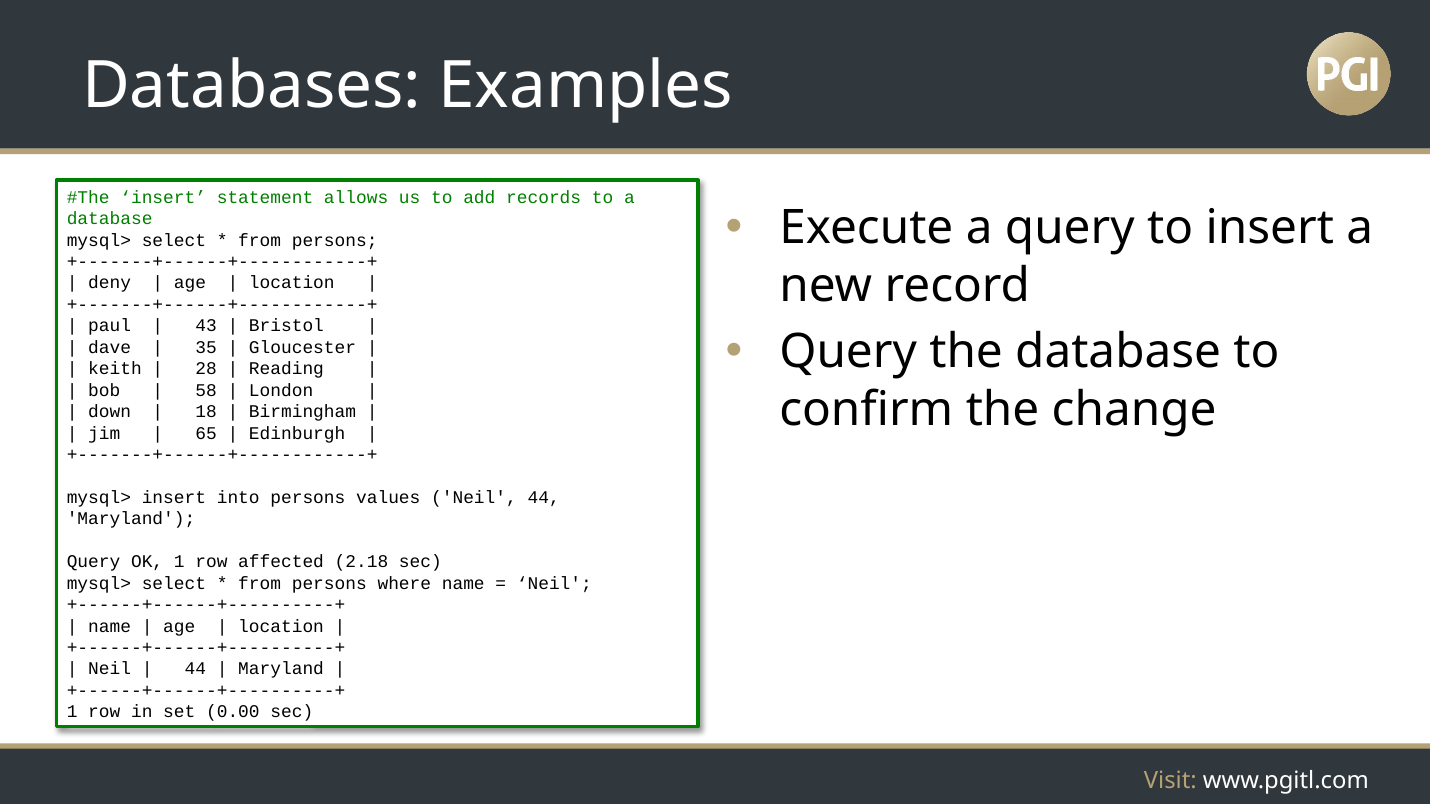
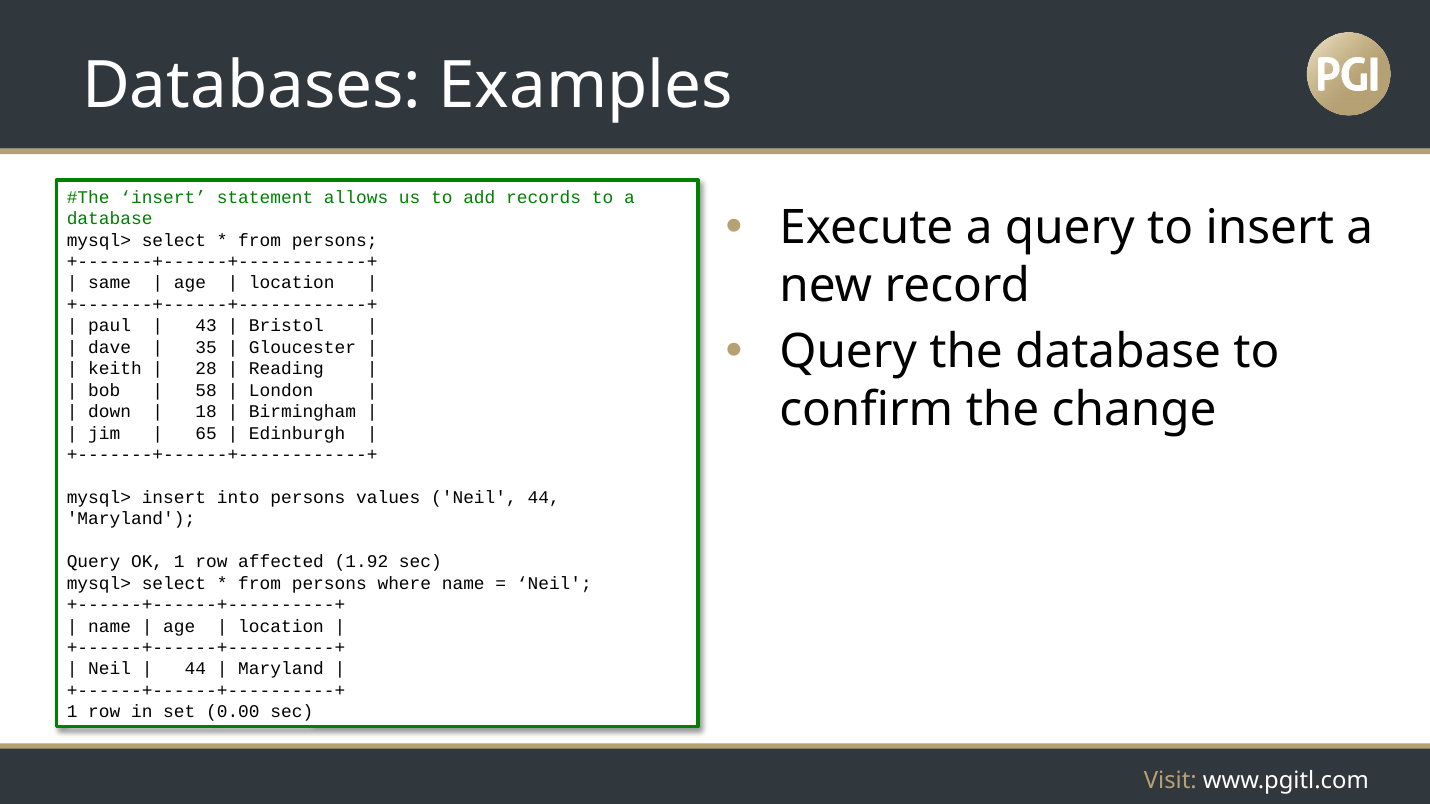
deny: deny -> same
2.18: 2.18 -> 1.92
